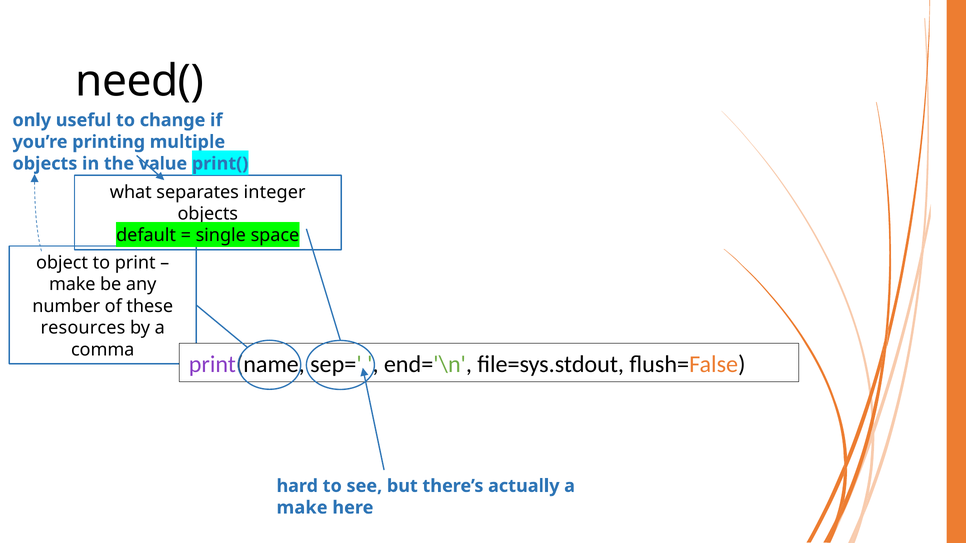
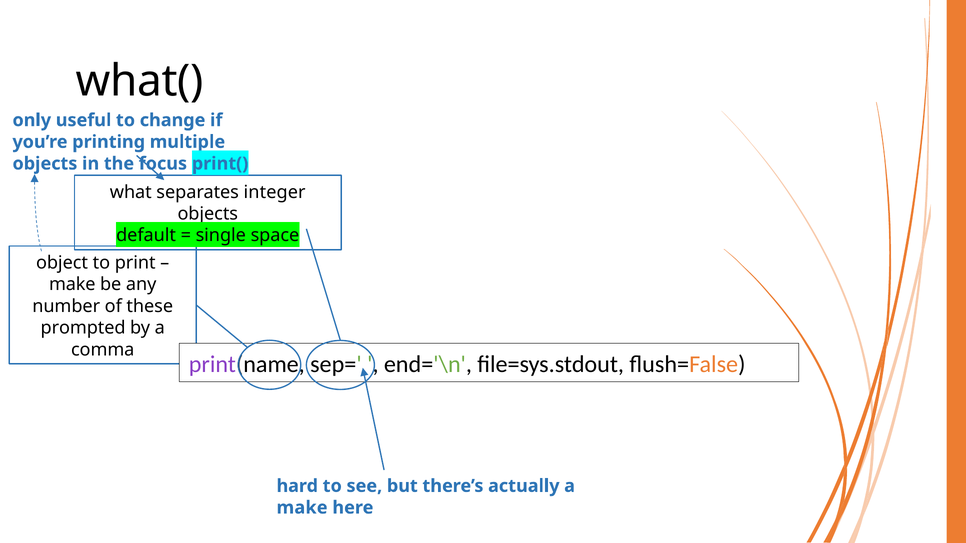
need(: need( -> what(
value: value -> focus
resources: resources -> prompted
